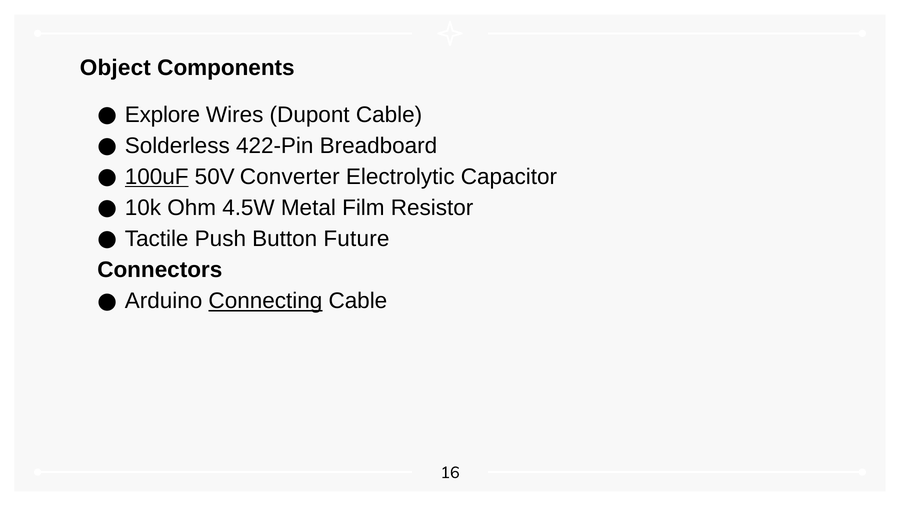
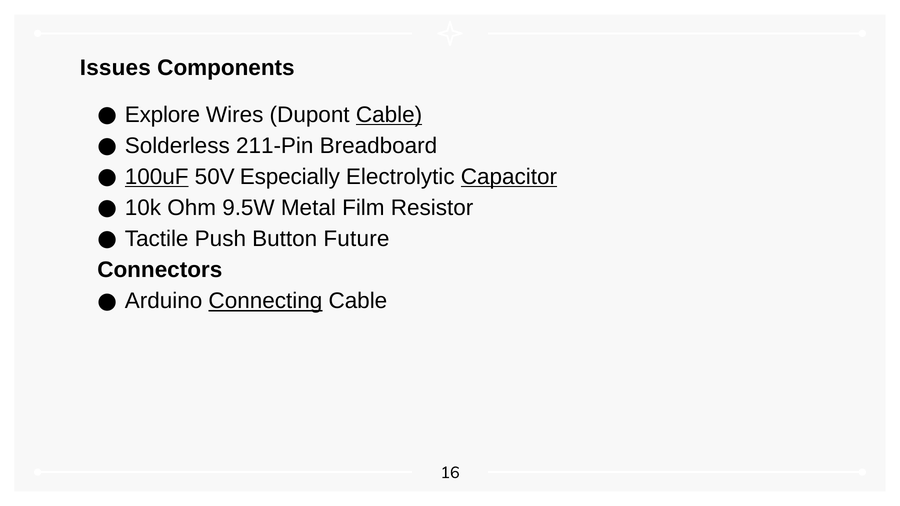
Object: Object -> Issues
Cable at (389, 115) underline: none -> present
422-Pin: 422-Pin -> 211-Pin
Converter: Converter -> Especially
Capacitor underline: none -> present
4.5W: 4.5W -> 9.5W
